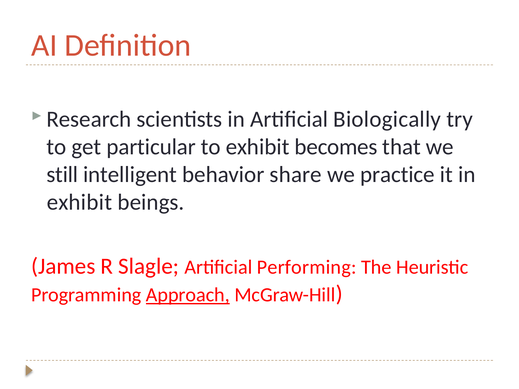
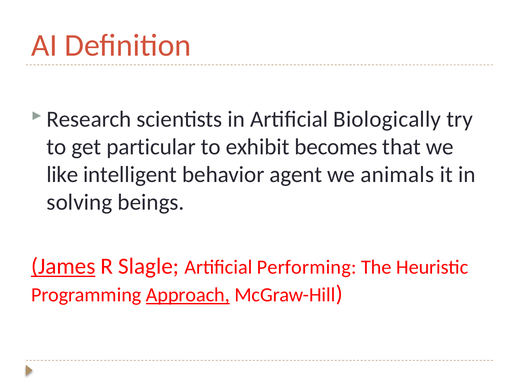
still: still -> like
share: share -> agent
practice: practice -> animals
exhibit at (79, 202): exhibit -> solving
James underline: none -> present
